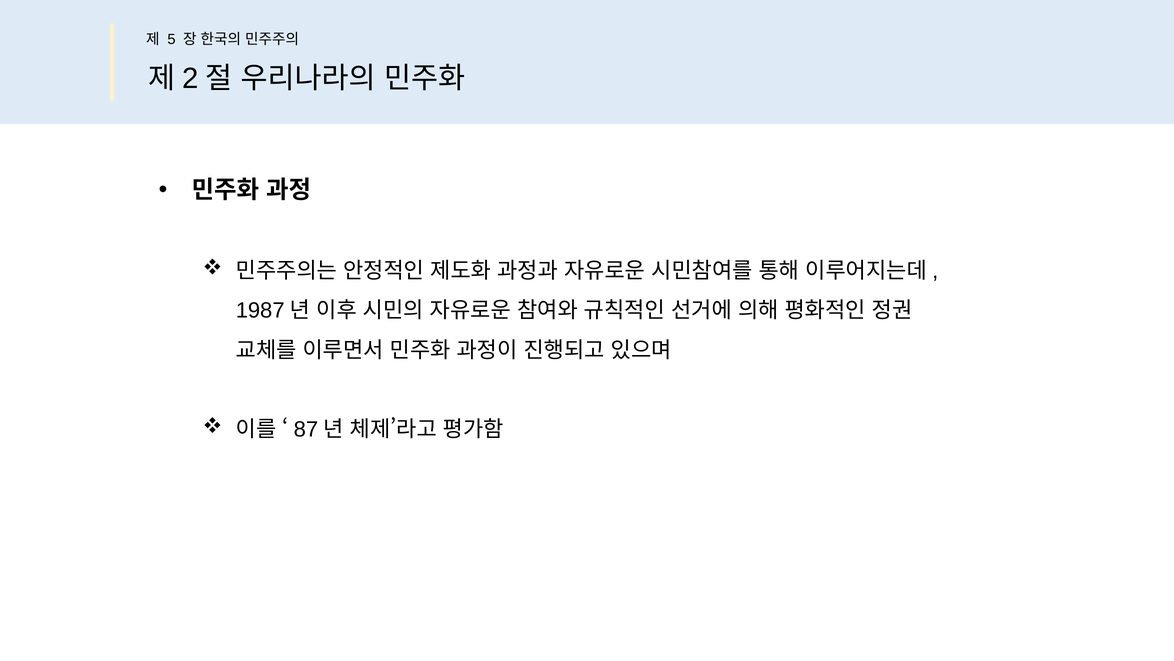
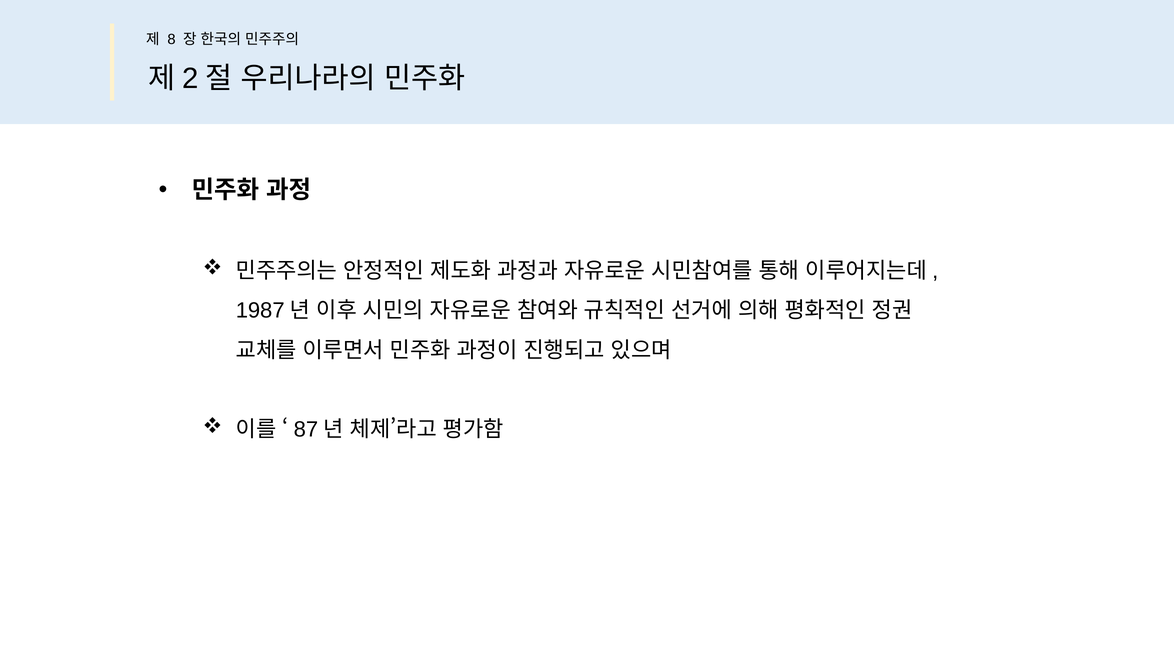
5: 5 -> 8
